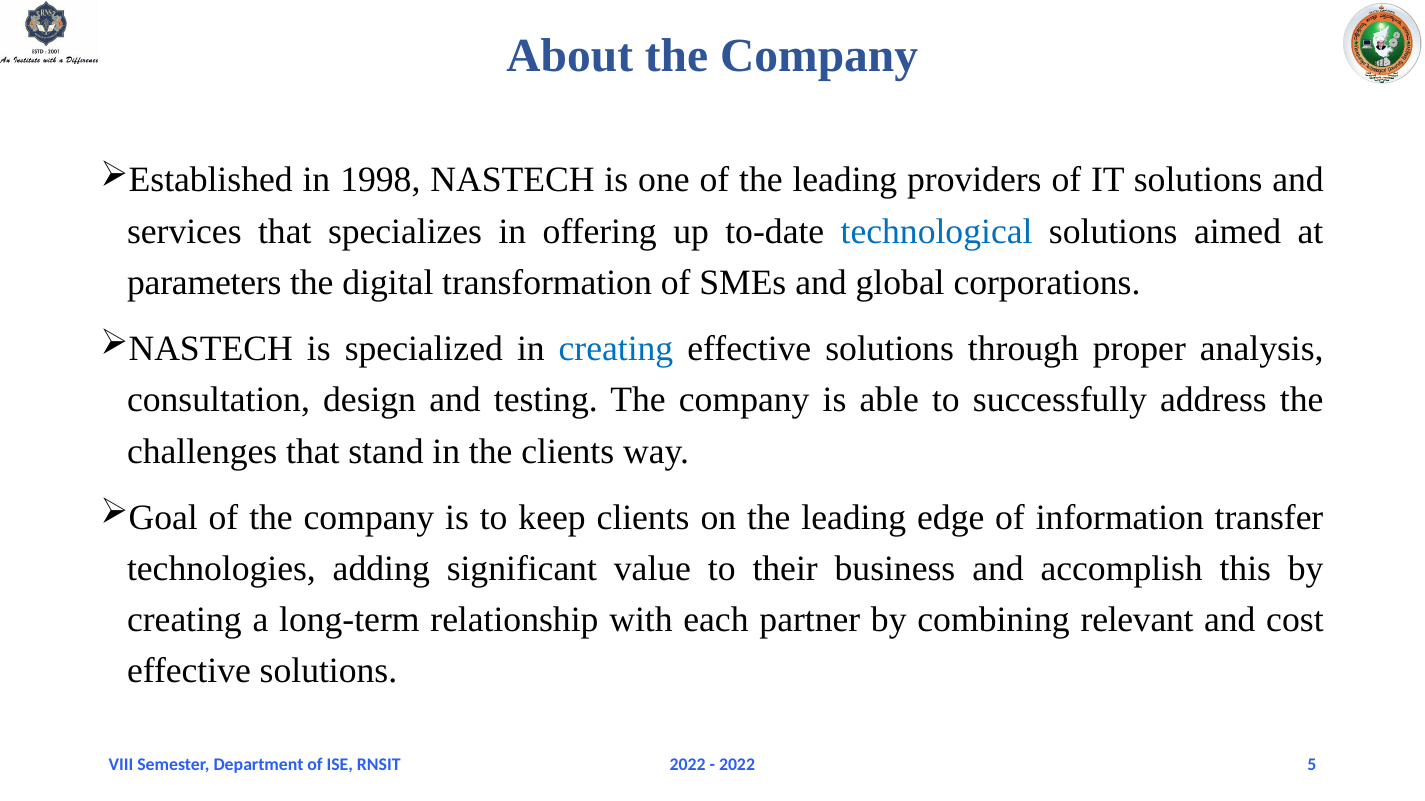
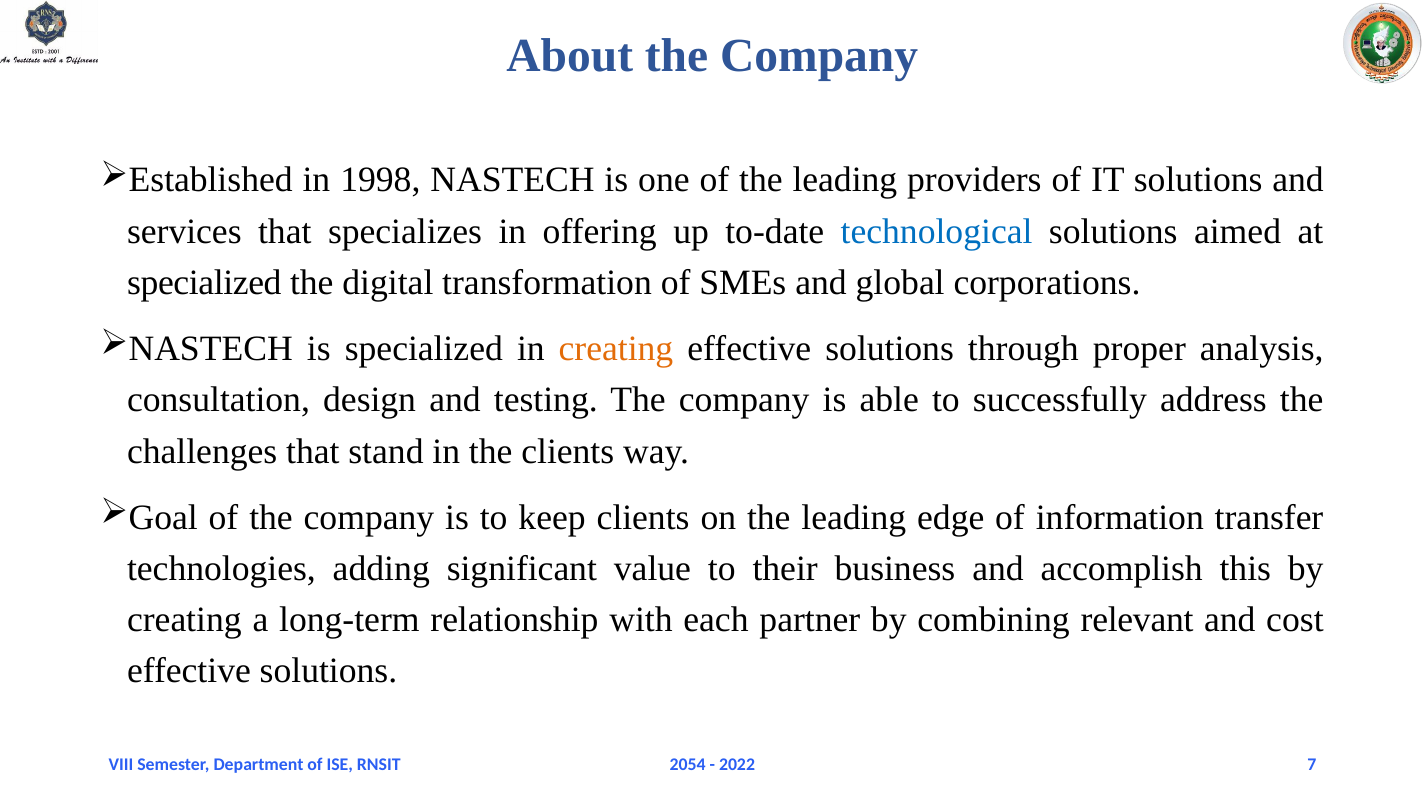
parameters at (204, 283): parameters -> specialized
creating at (616, 349) colour: blue -> orange
2022 at (688, 765): 2022 -> 2054
5: 5 -> 7
